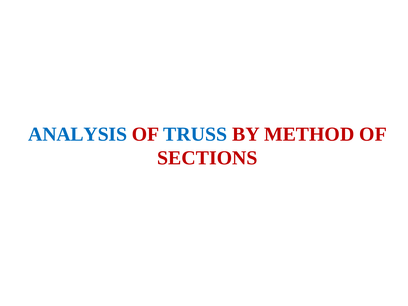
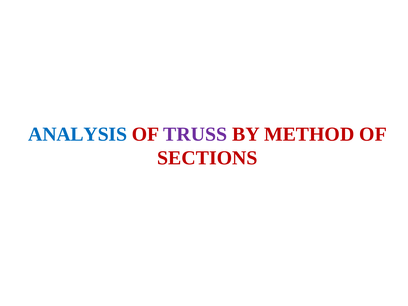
TRUSS colour: blue -> purple
